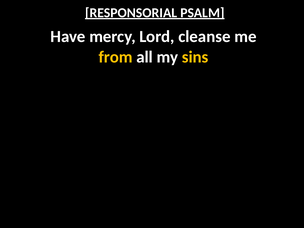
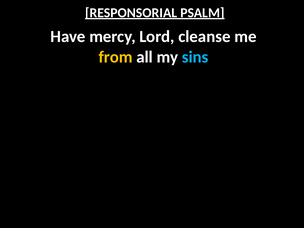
sins colour: yellow -> light blue
